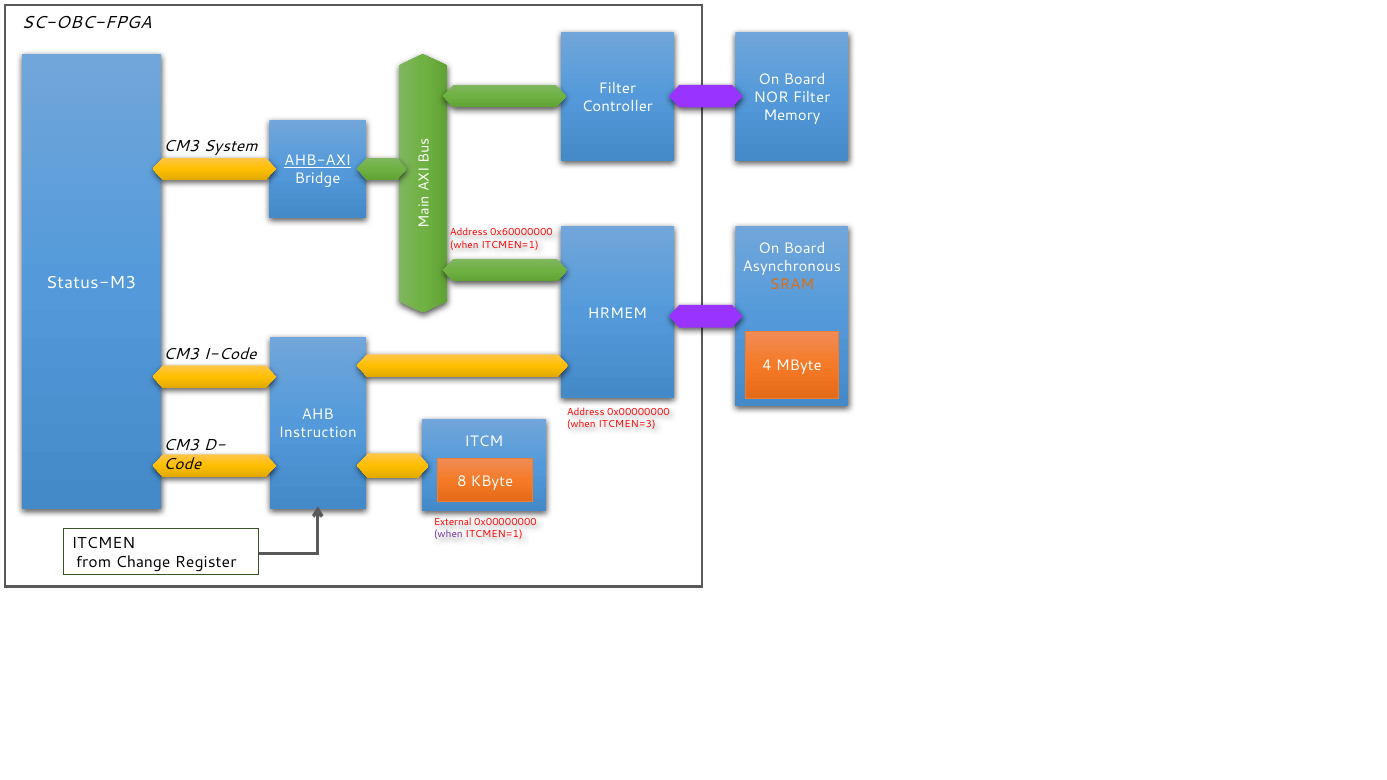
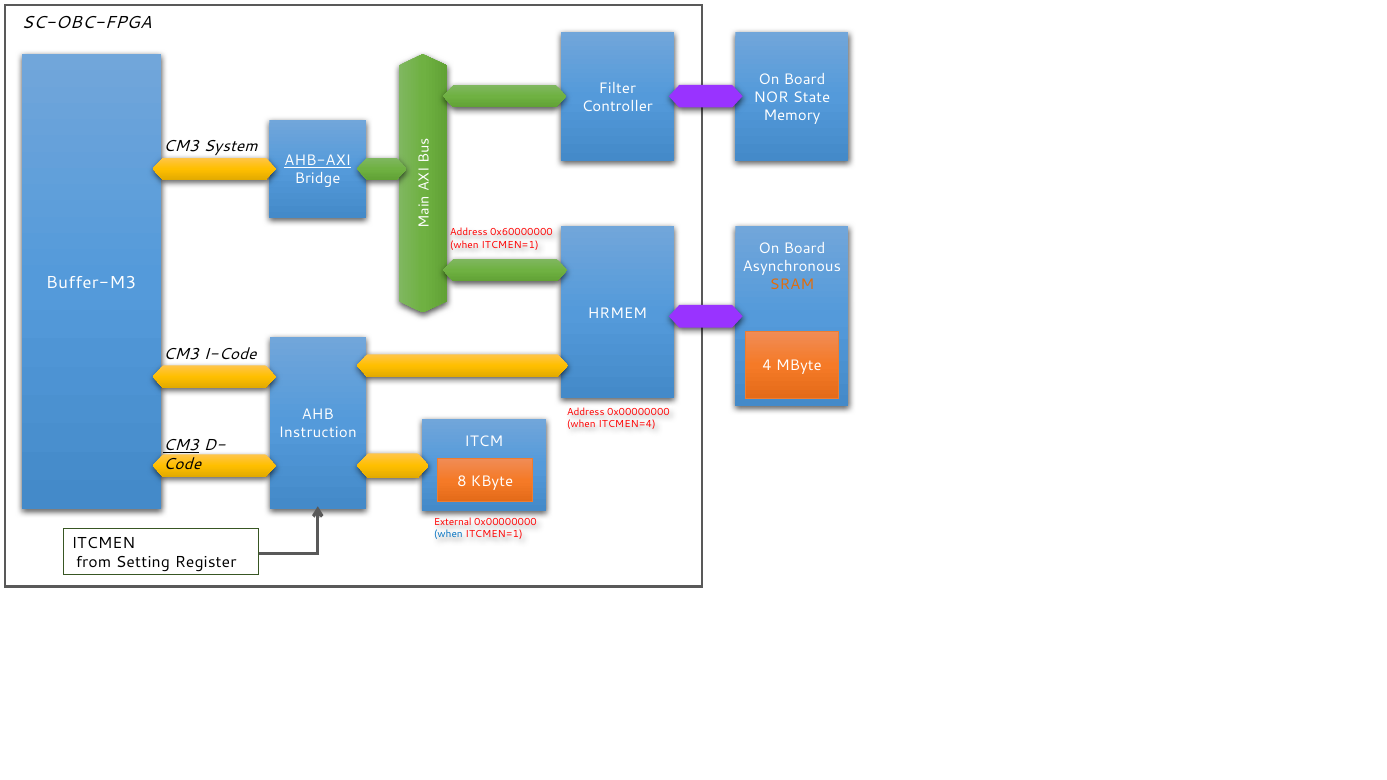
NOR Filter: Filter -> State
Status-M3: Status-M3 -> Buffer-M3
ITCMEN=3: ITCMEN=3 -> ITCMEN=4
CM3 at (181, 446) underline: none -> present
when at (448, 535) colour: purple -> blue
Change: Change -> Setting
